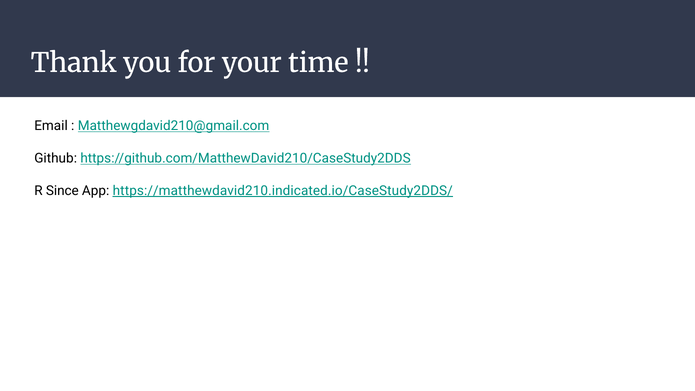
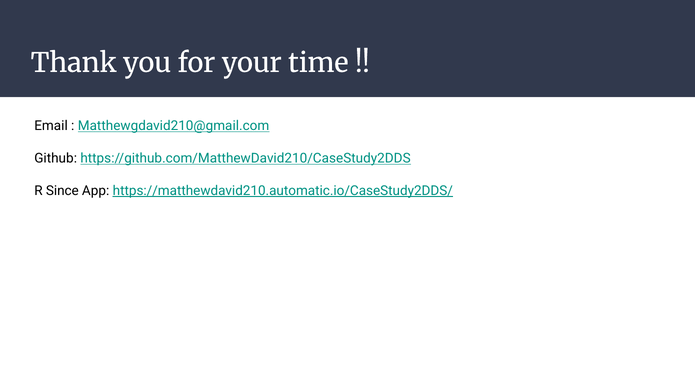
https://matthewdavid210.indicated.io/CaseStudy2DDS/: https://matthewdavid210.indicated.io/CaseStudy2DDS/ -> https://matthewdavid210.automatic.io/CaseStudy2DDS/
